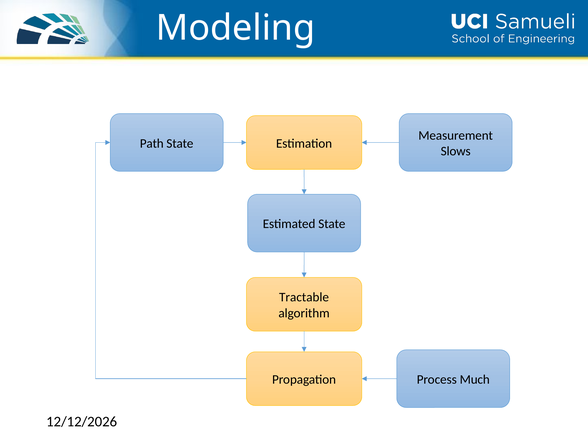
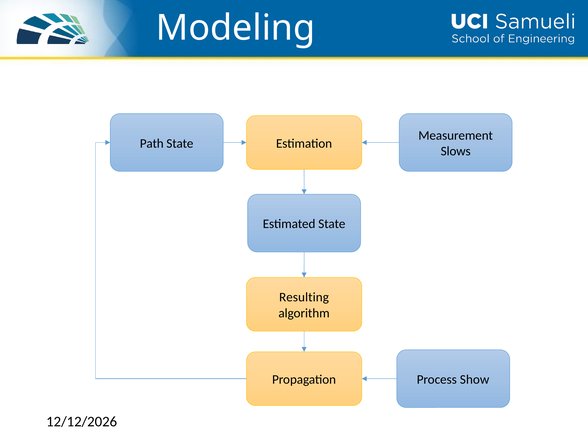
Tractable: Tractable -> Resulting
Much: Much -> Show
